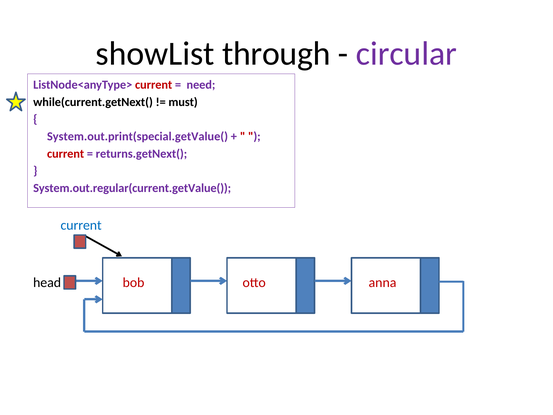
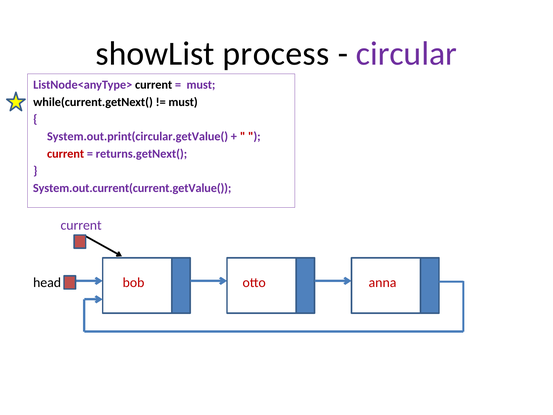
through: through -> process
current at (154, 85) colour: red -> black
need at (201, 85): need -> must
System.out.print(special.getValue(: System.out.print(special.getValue( -> System.out.print(circular.getValue(
System.out.regular(current.getValue(: System.out.regular(current.getValue( -> System.out.current(current.getValue(
current at (81, 225) colour: blue -> purple
